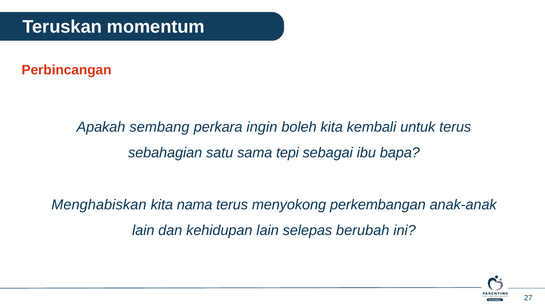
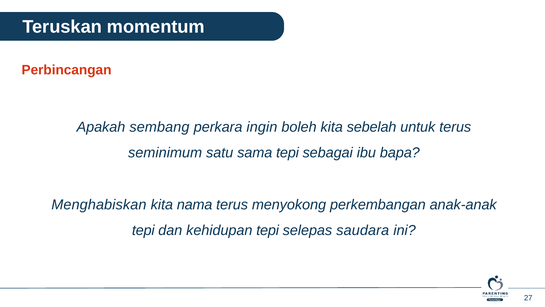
kembali: kembali -> sebelah
sebahagian: sebahagian -> seminimum
lain at (143, 230): lain -> tepi
kehidupan lain: lain -> tepi
berubah: berubah -> saudara
